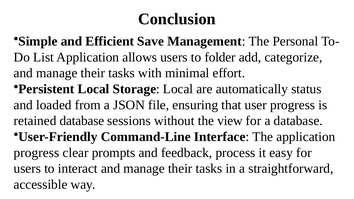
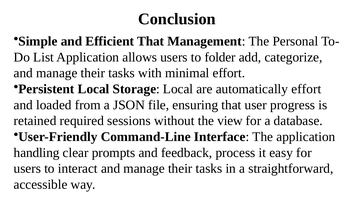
Efficient Save: Save -> That
automatically status: status -> effort
retained database: database -> required
progress at (37, 153): progress -> handling
